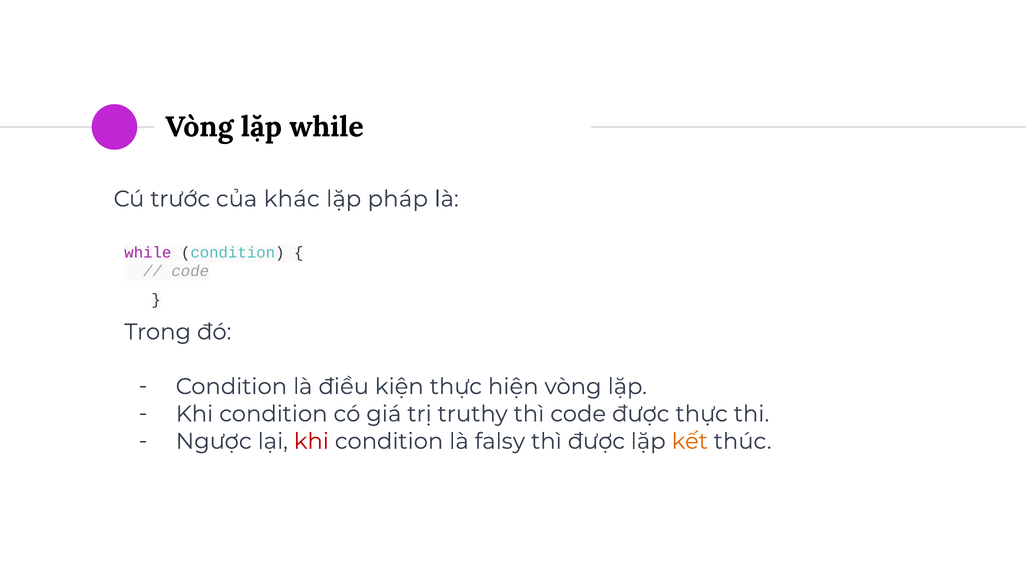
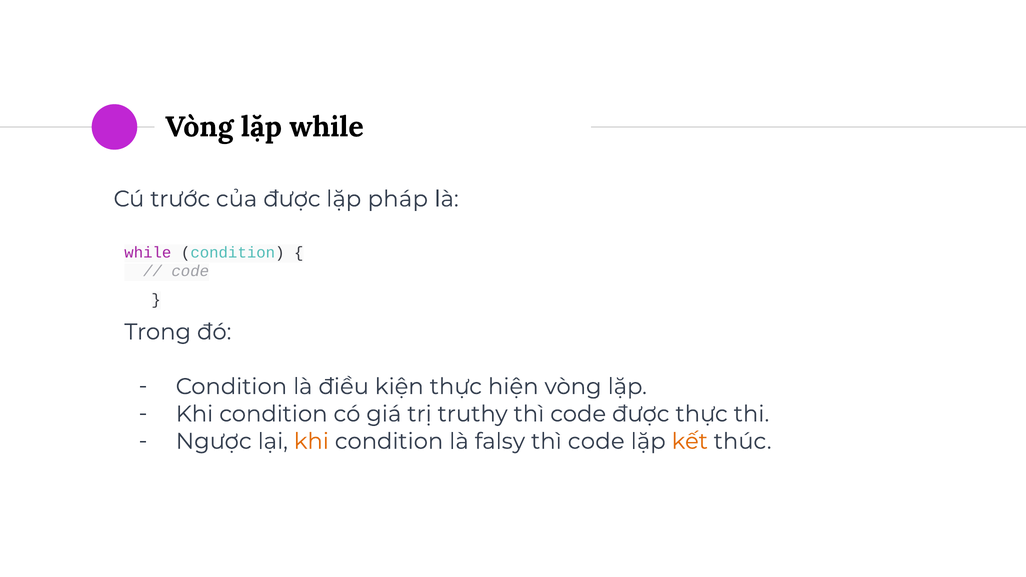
của khác: khác -> được
khi at (311, 441) colour: red -> orange
falsy thì được: được -> code
